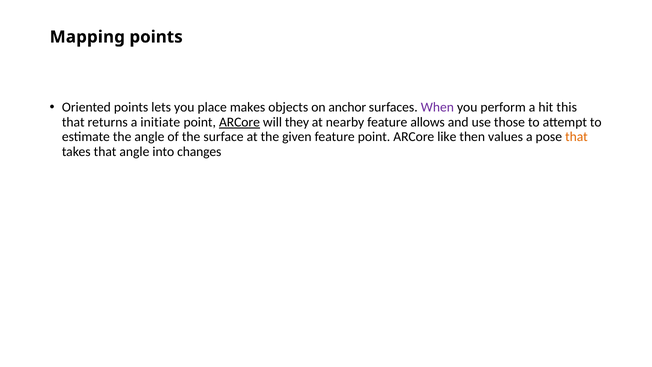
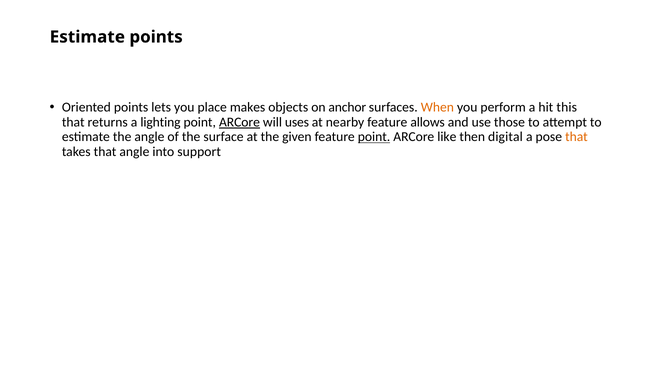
Mapping at (87, 37): Mapping -> Estimate
When colour: purple -> orange
initiate: initiate -> lighting
they: they -> uses
point at (374, 137) underline: none -> present
values: values -> digital
changes: changes -> support
